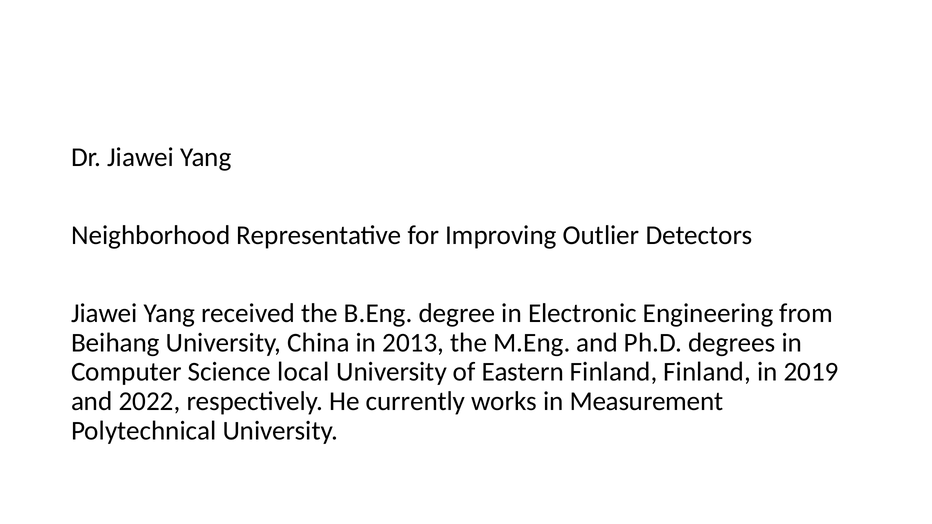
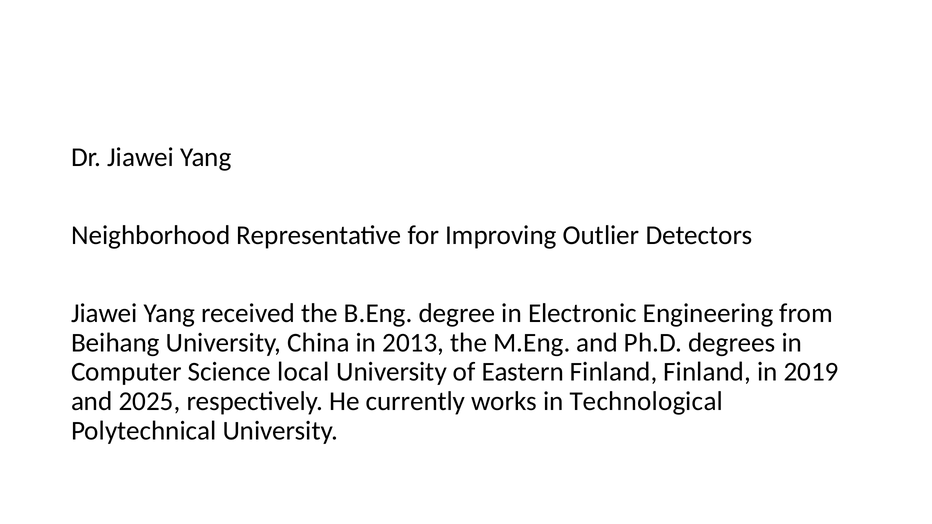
2022: 2022 -> 2025
Measurement: Measurement -> Technological
